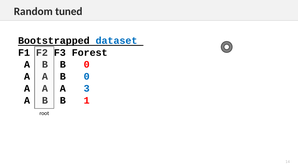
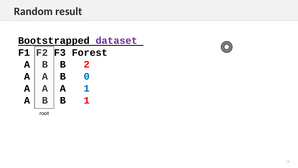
tuned: tuned -> result
dataset colour: blue -> purple
0 at (87, 64): 0 -> 2
A 3: 3 -> 1
